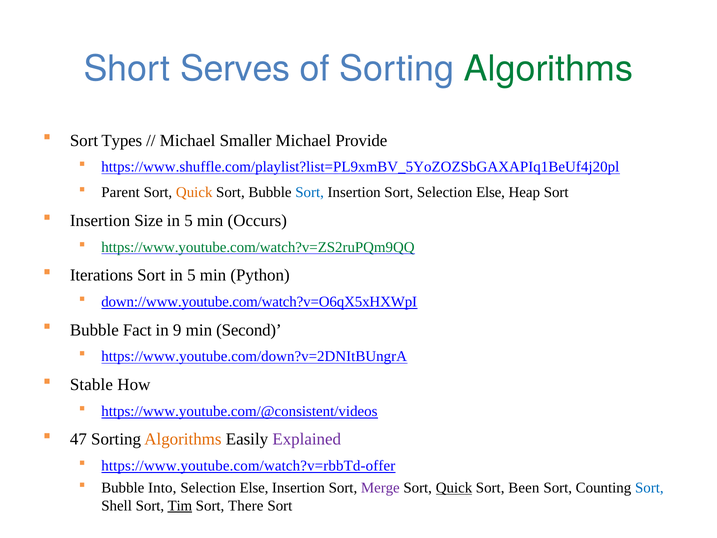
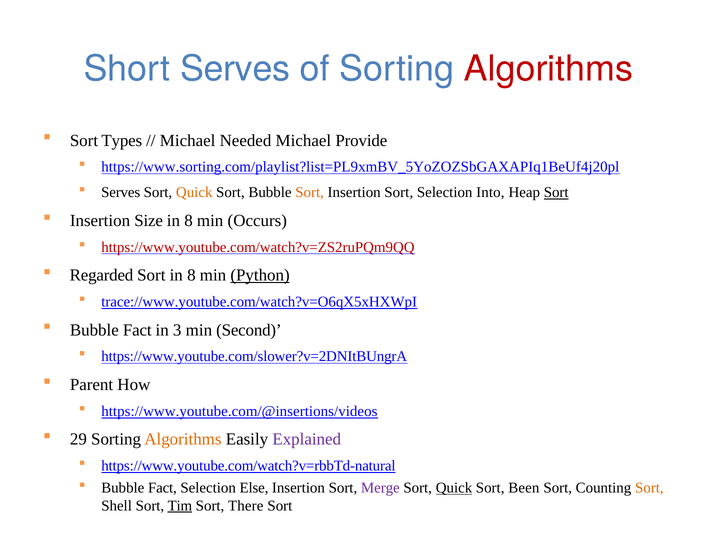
Algorithms at (548, 69) colour: green -> red
Smaller: Smaller -> Needed
https://www.shuffle.com/playlist?list=PL9xmBV_5YoZOZSbGAXAPIq1BeUf4j20pl: https://www.shuffle.com/playlist?list=PL9xmBV_5YoZOZSbGAXAPIq1BeUf4j20pl -> https://www.sorting.com/playlist?list=PL9xmBV_5YoZOZSbGAXAPIq1BeUf4j20pl
Parent at (121, 192): Parent -> Serves
Sort at (310, 192) colour: blue -> orange
Sort Selection Else: Else -> Into
Sort at (556, 192) underline: none -> present
5 at (189, 221): 5 -> 8
https://www.youtube.com/watch?v=ZS2ruPQm9QQ colour: green -> red
Iterations: Iterations -> Regarded
Sort in 5: 5 -> 8
Python underline: none -> present
down://www.youtube.com/watch?v=O6qX5xHXWpI: down://www.youtube.com/watch?v=O6qX5xHXWpI -> trace://www.youtube.com/watch?v=O6qX5xHXWpI
9: 9 -> 3
https://www.youtube.com/down?v=2DNItBUngrA: https://www.youtube.com/down?v=2DNItBUngrA -> https://www.youtube.com/slower?v=2DNItBUngrA
Stable: Stable -> Parent
https://www.youtube.com/@consistent/videos: https://www.youtube.com/@consistent/videos -> https://www.youtube.com/@insertions/videos
47: 47 -> 29
https://www.youtube.com/watch?v=rbbTd-offer: https://www.youtube.com/watch?v=rbbTd-offer -> https://www.youtube.com/watch?v=rbbTd-natural
Into at (162, 488): Into -> Fact
Sort at (649, 488) colour: blue -> orange
